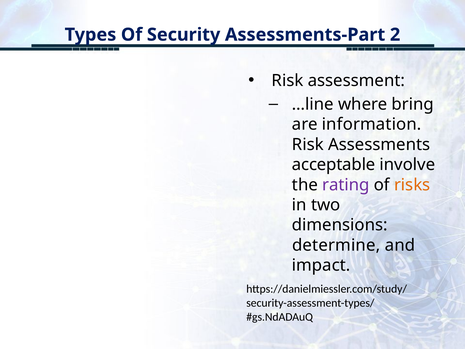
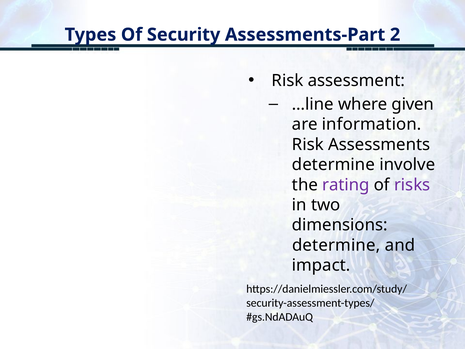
bring: bring -> given
acceptable at (334, 165): acceptable -> determine
risks colour: orange -> purple
